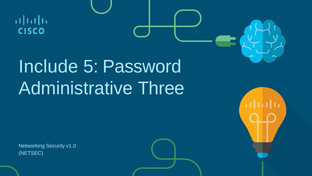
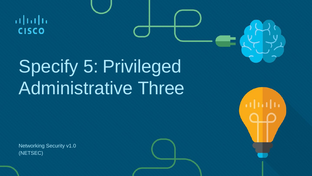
Include: Include -> Specify
Password: Password -> Privileged
